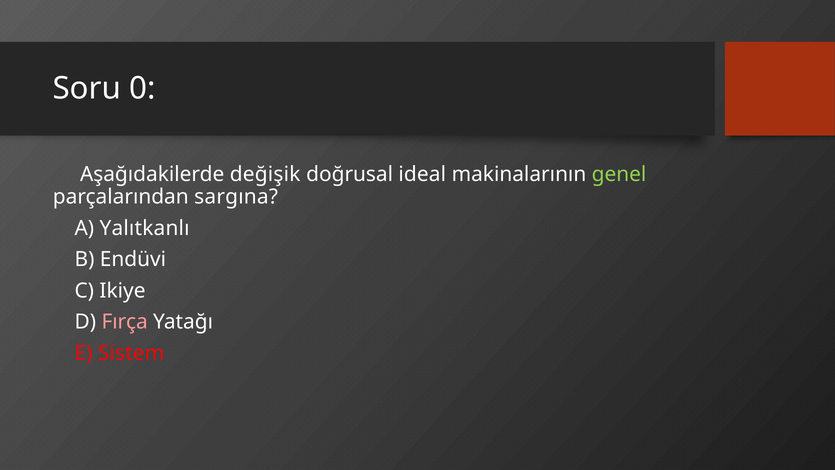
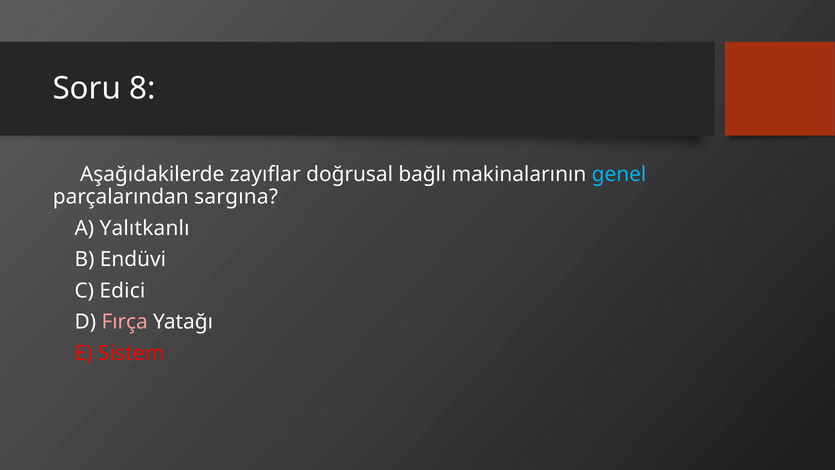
0: 0 -> 8
değişik: değişik -> zayıflar
ideal: ideal -> bağlı
genel colour: light green -> light blue
Ikiye: Ikiye -> Edici
